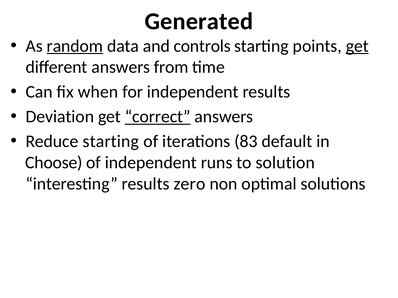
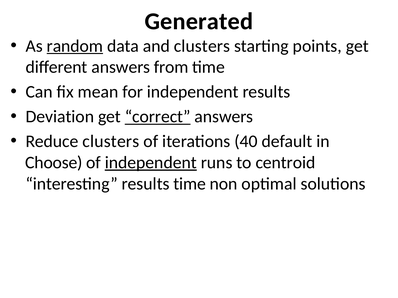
and controls: controls -> clusters
get at (357, 46) underline: present -> none
when: when -> mean
Reduce starting: starting -> clusters
83: 83 -> 40
independent at (151, 163) underline: none -> present
solution: solution -> centroid
results zero: zero -> time
